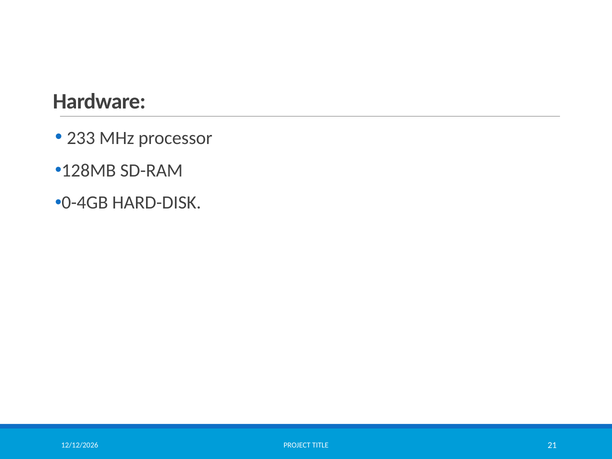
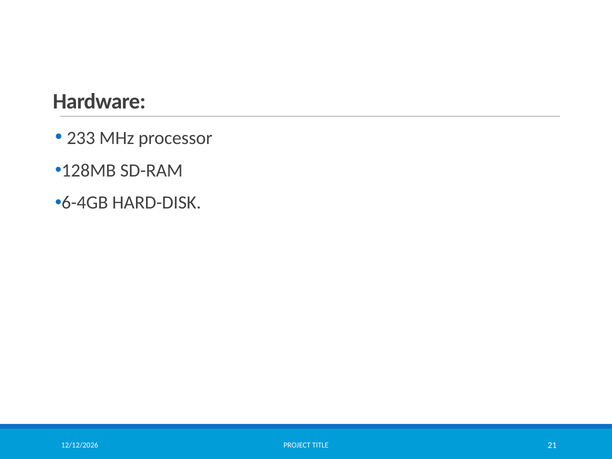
0-4GB: 0-4GB -> 6-4GB
